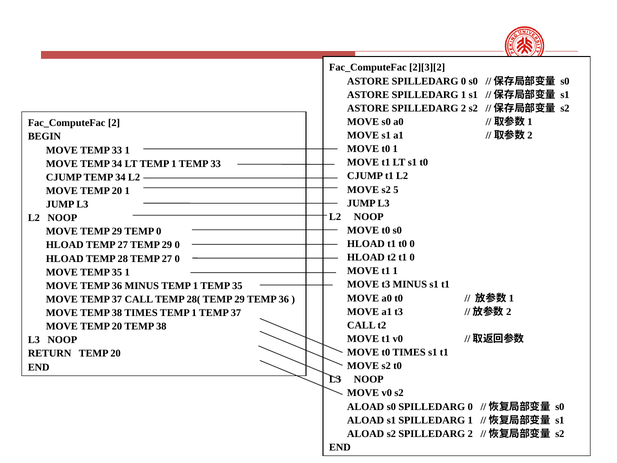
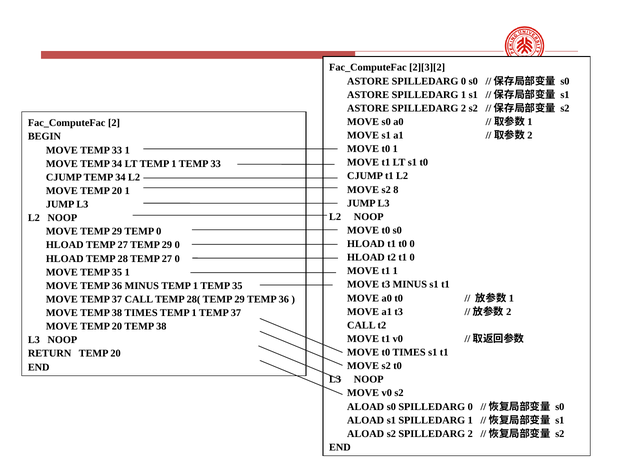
5: 5 -> 8
